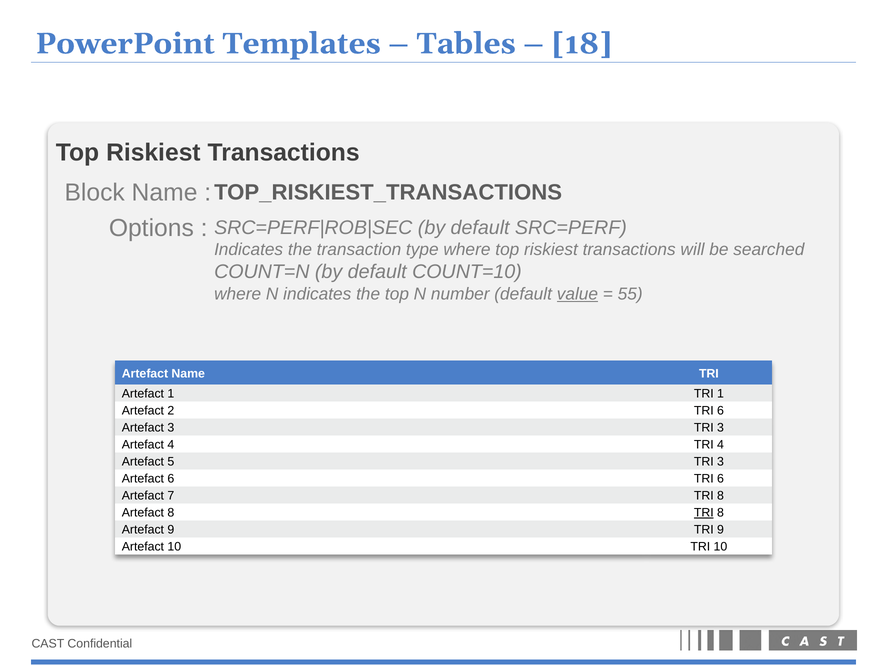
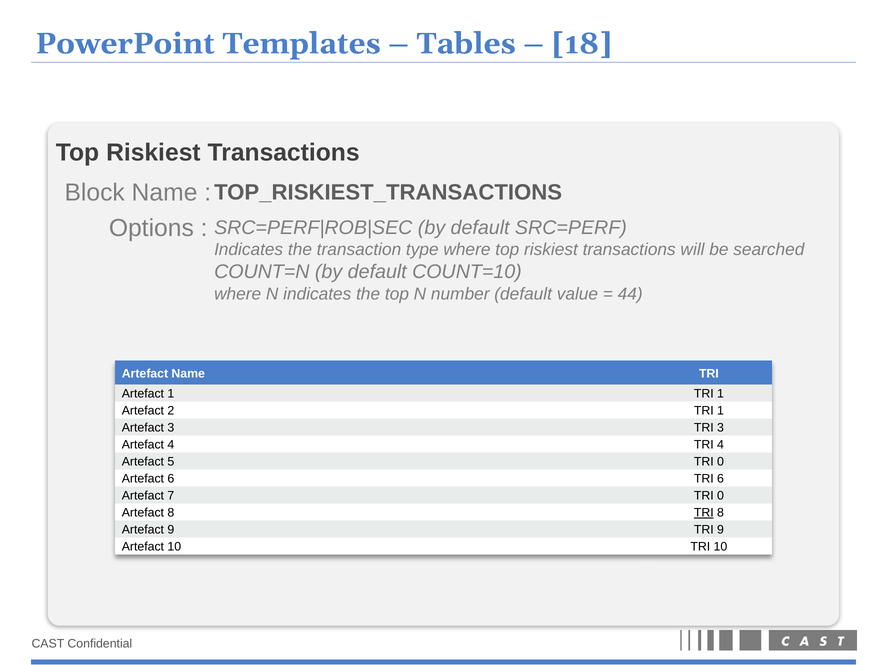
value underline: present -> none
55: 55 -> 44
2 TRI 6: 6 -> 1
5 TRI 3: 3 -> 0
7 TRI 8: 8 -> 0
